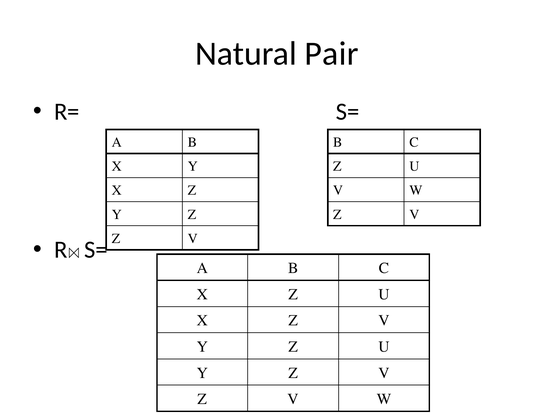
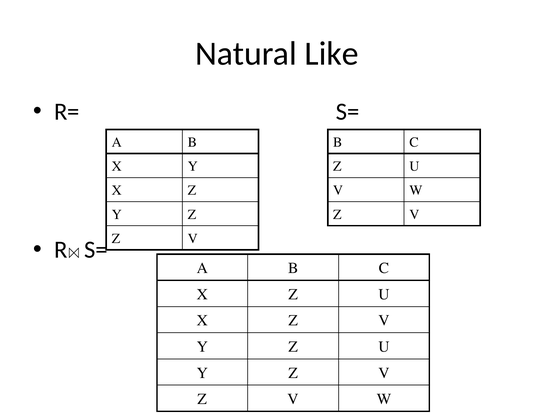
Pair: Pair -> Like
